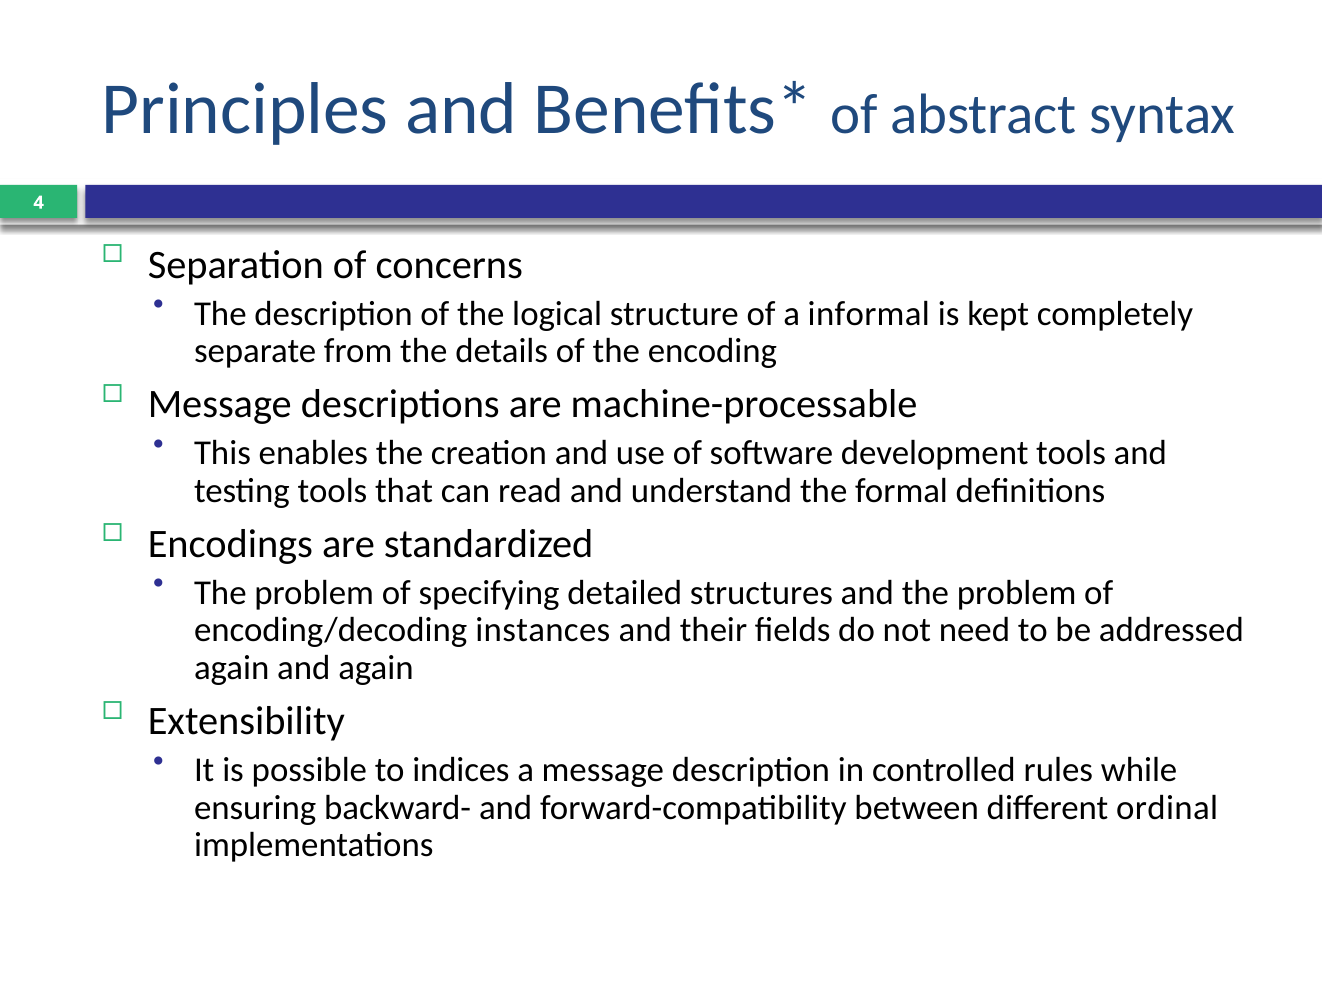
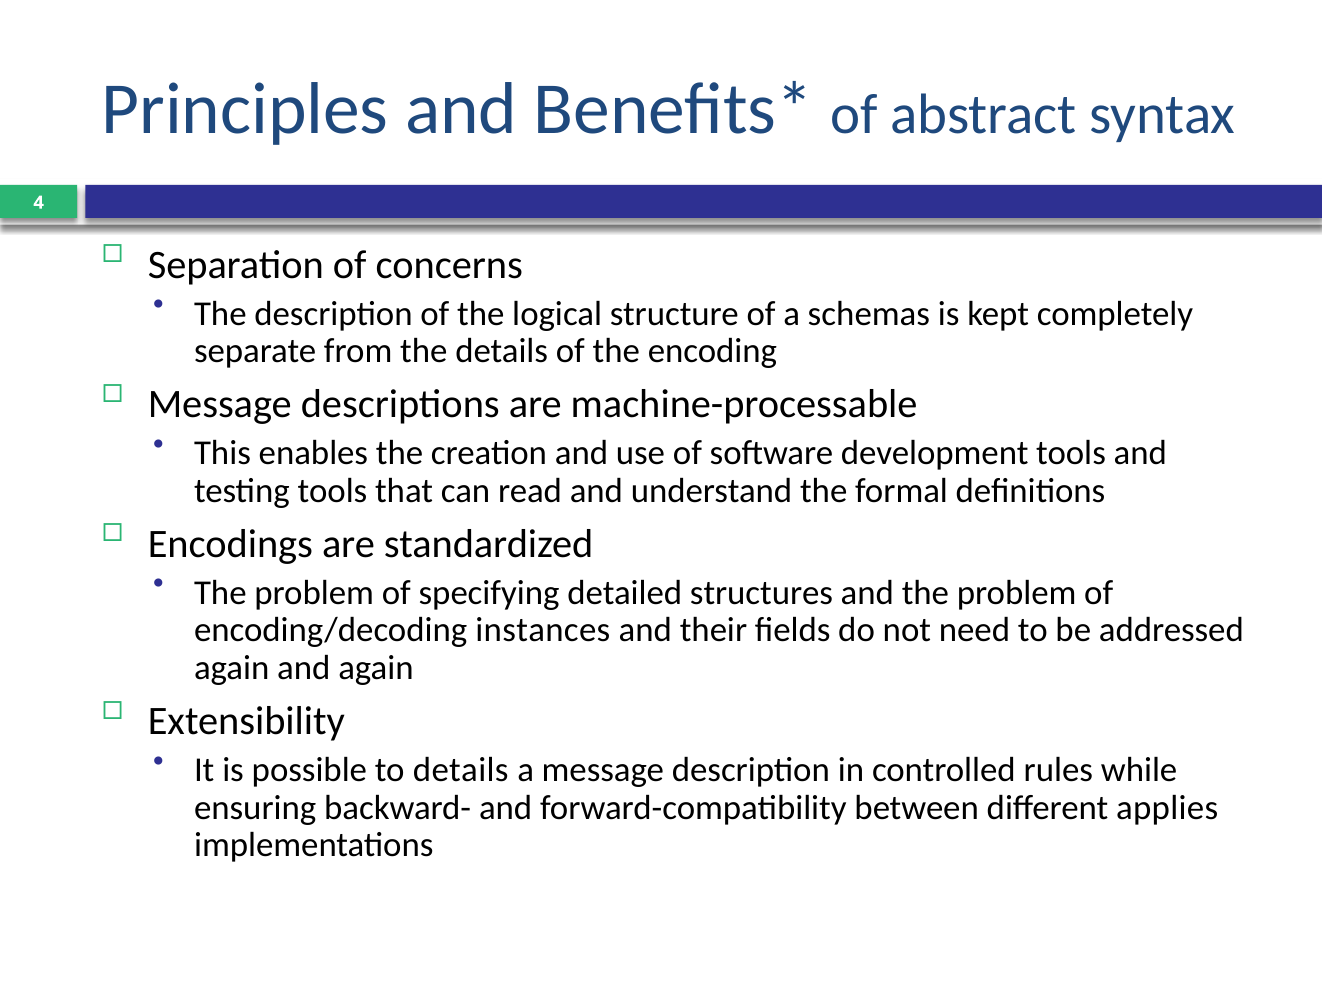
informal: informal -> schemas
to indices: indices -> details
ordinal: ordinal -> applies
